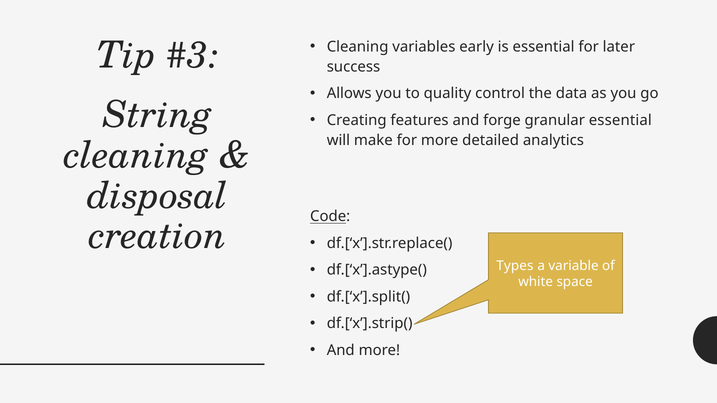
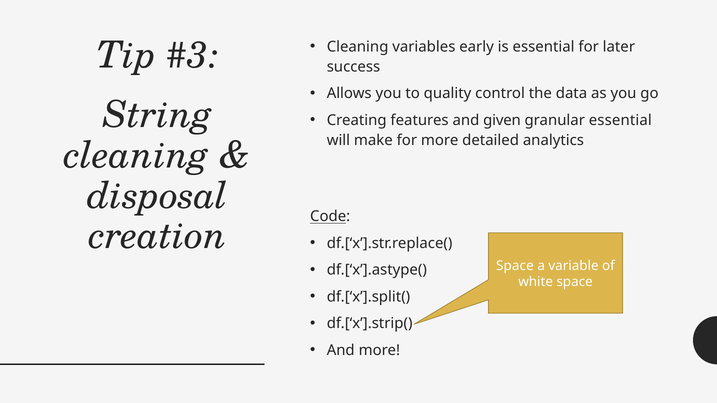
forge: forge -> given
Types at (515, 266): Types -> Space
